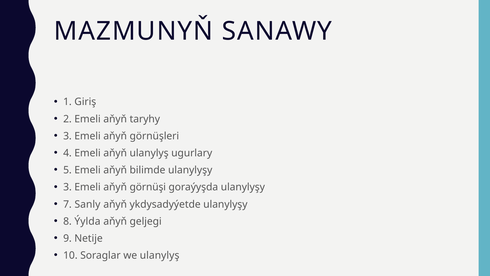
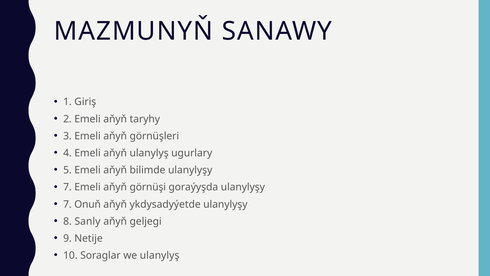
3 at (67, 187): 3 -> 7
Sanly: Sanly -> Onuň
Ýylda: Ýylda -> Sanly
